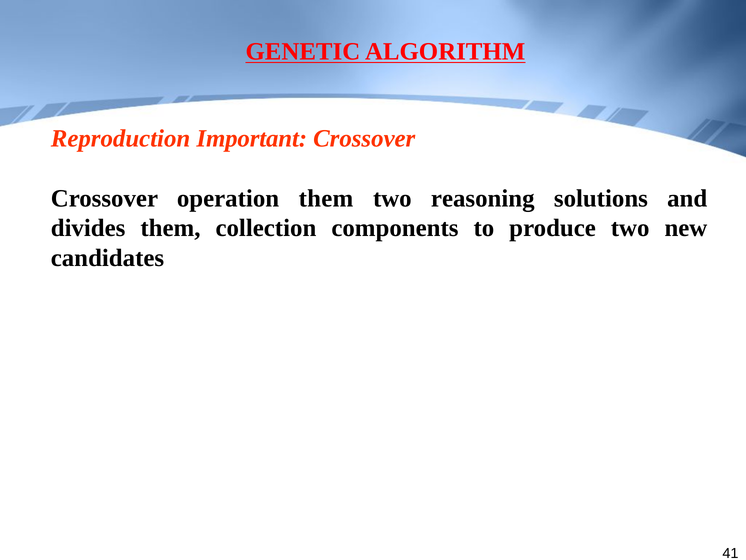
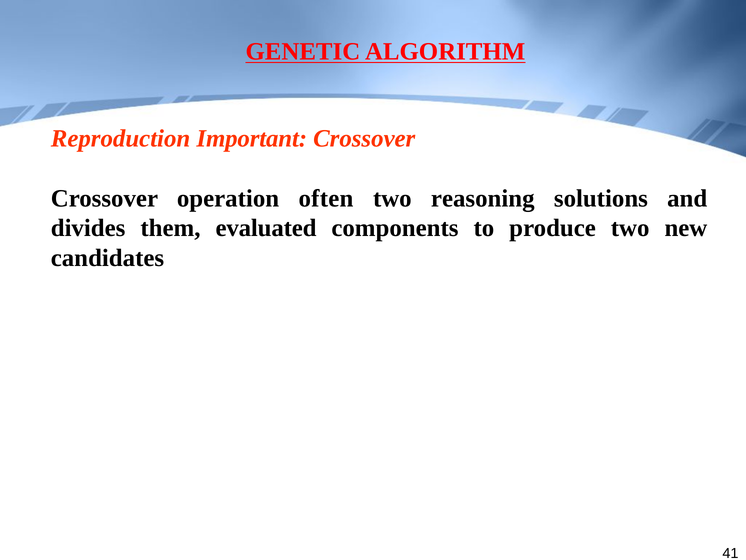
operation them: them -> often
collection: collection -> evaluated
